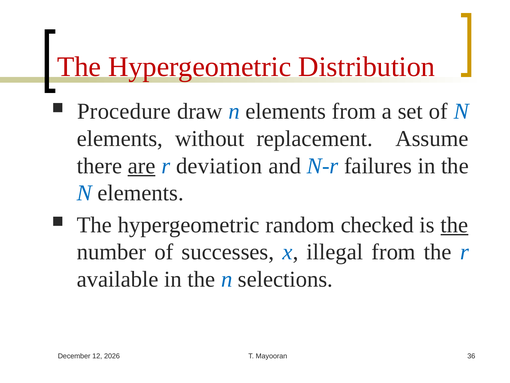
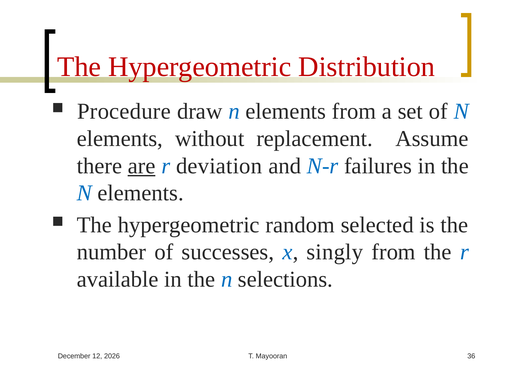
checked: checked -> selected
the at (454, 225) underline: present -> none
illegal: illegal -> singly
